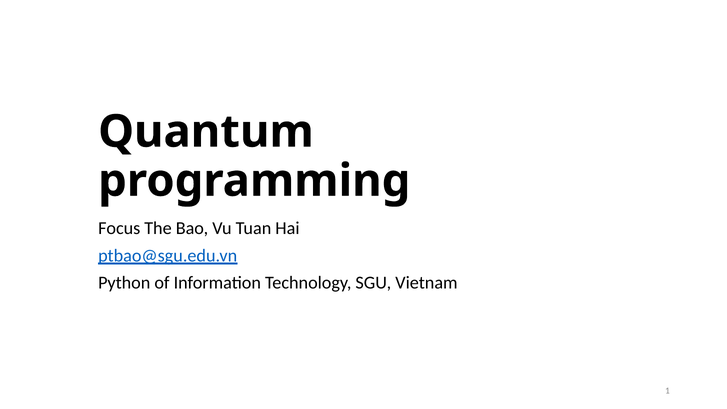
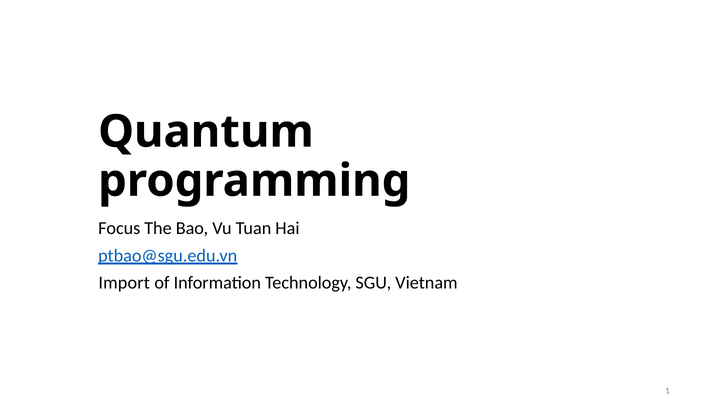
Python: Python -> Import
